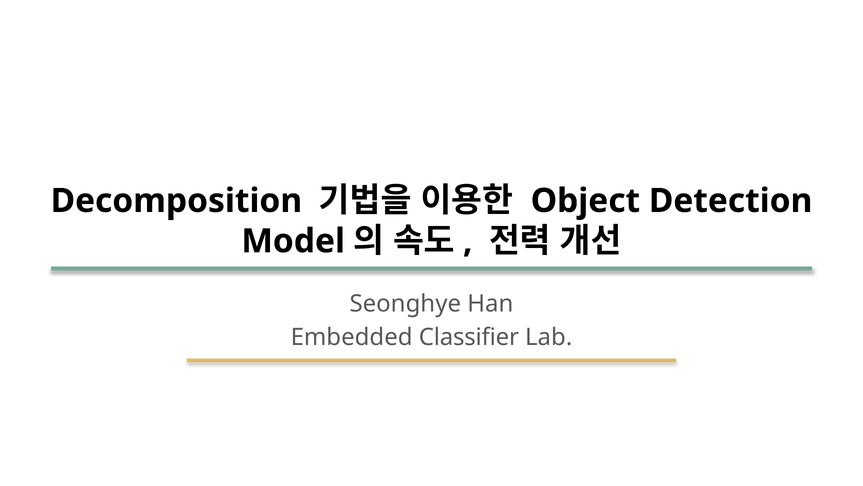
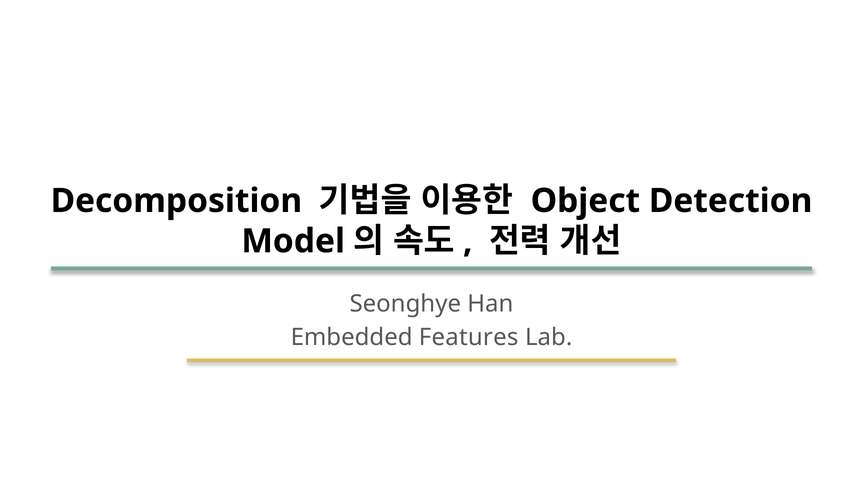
Classifier: Classifier -> Features
